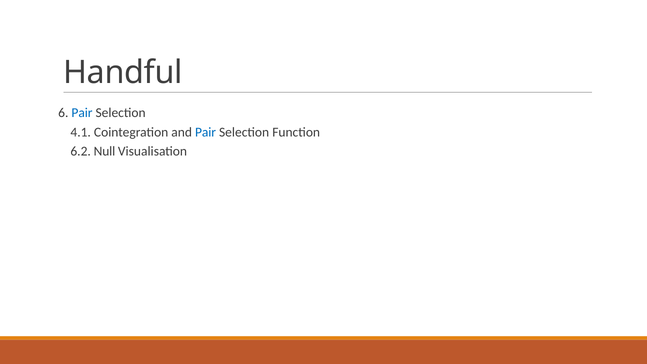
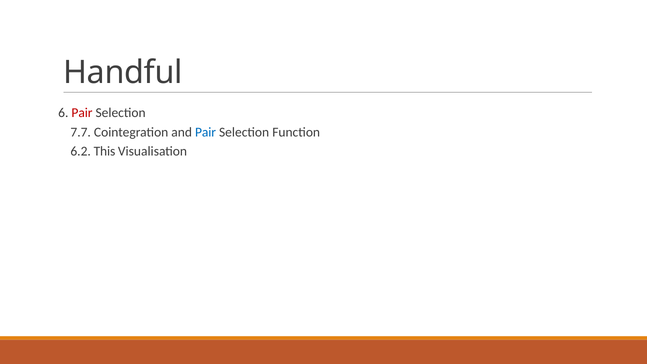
Pair at (82, 113) colour: blue -> red
4.1: 4.1 -> 7.7
Null: Null -> This
